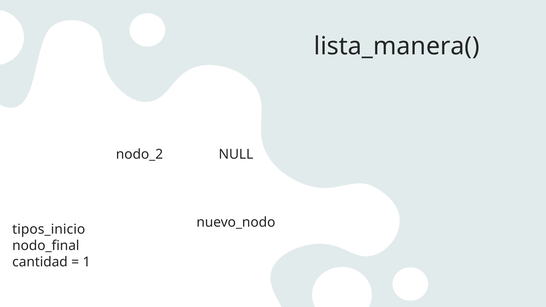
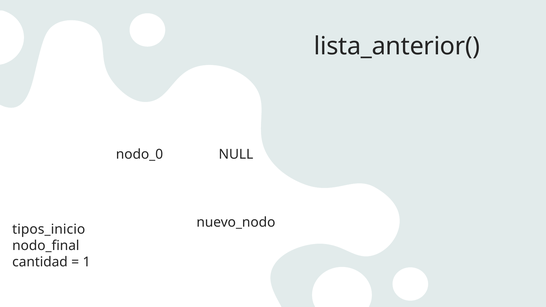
lista_manera(: lista_manera( -> lista_anterior(
nodo_2: nodo_2 -> nodo_0
